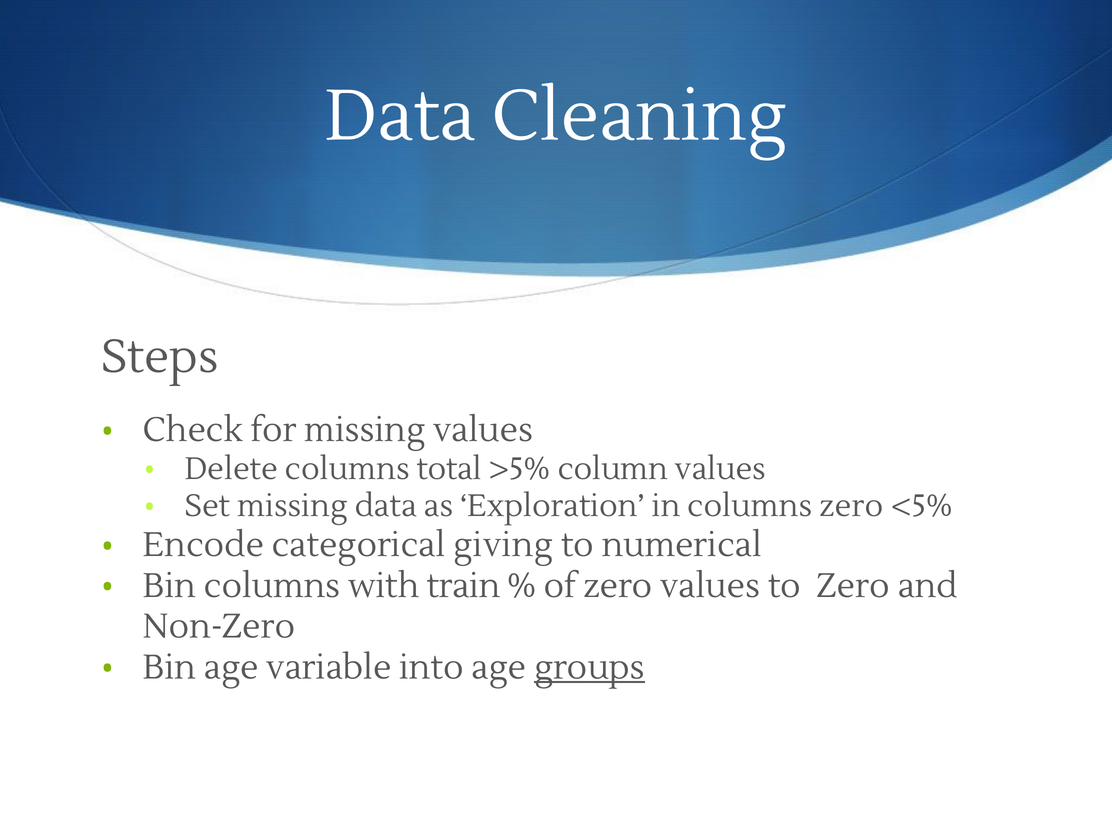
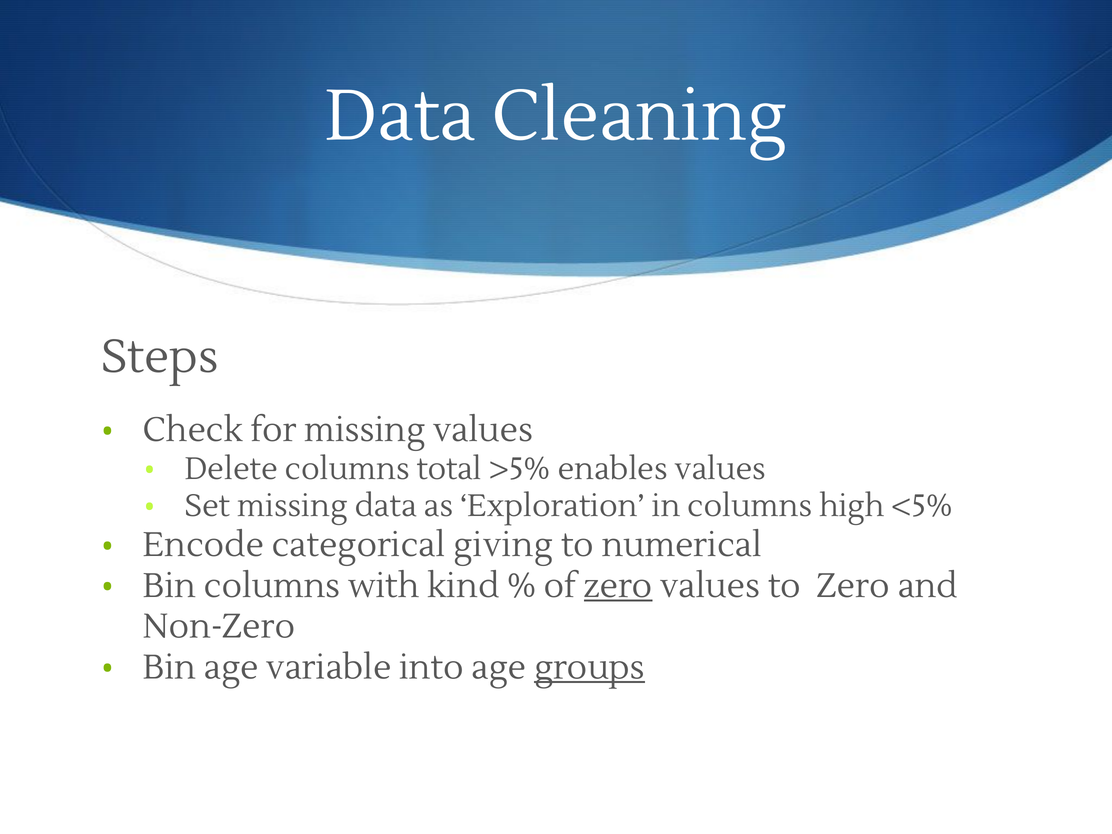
column: column -> enables
columns zero: zero -> high
train: train -> kind
zero at (618, 586) underline: none -> present
